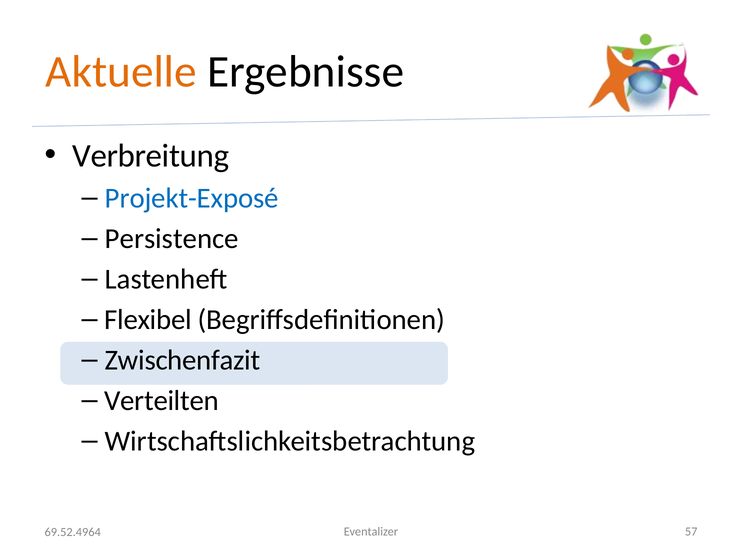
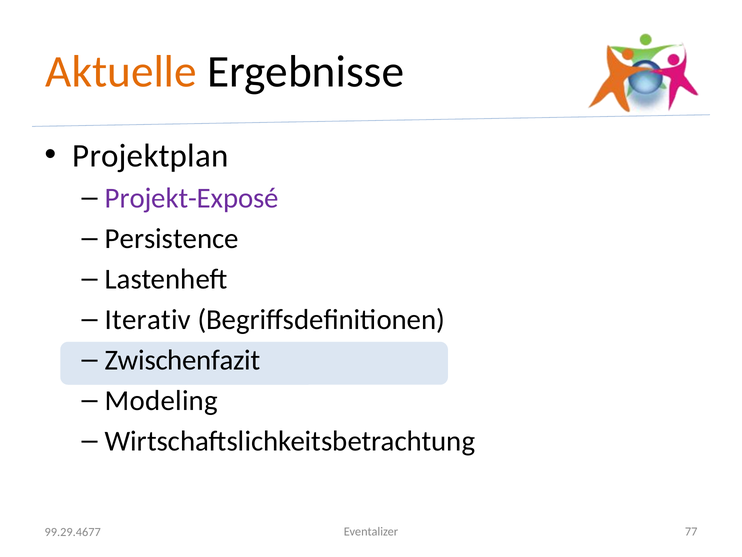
Verbreitung: Verbreitung -> Projektplan
Projekt-Exposé colour: blue -> purple
Flexibel: Flexibel -> Iterativ
Verteilten: Verteilten -> Modeling
57: 57 -> 77
69.52.4964: 69.52.4964 -> 99.29.4677
